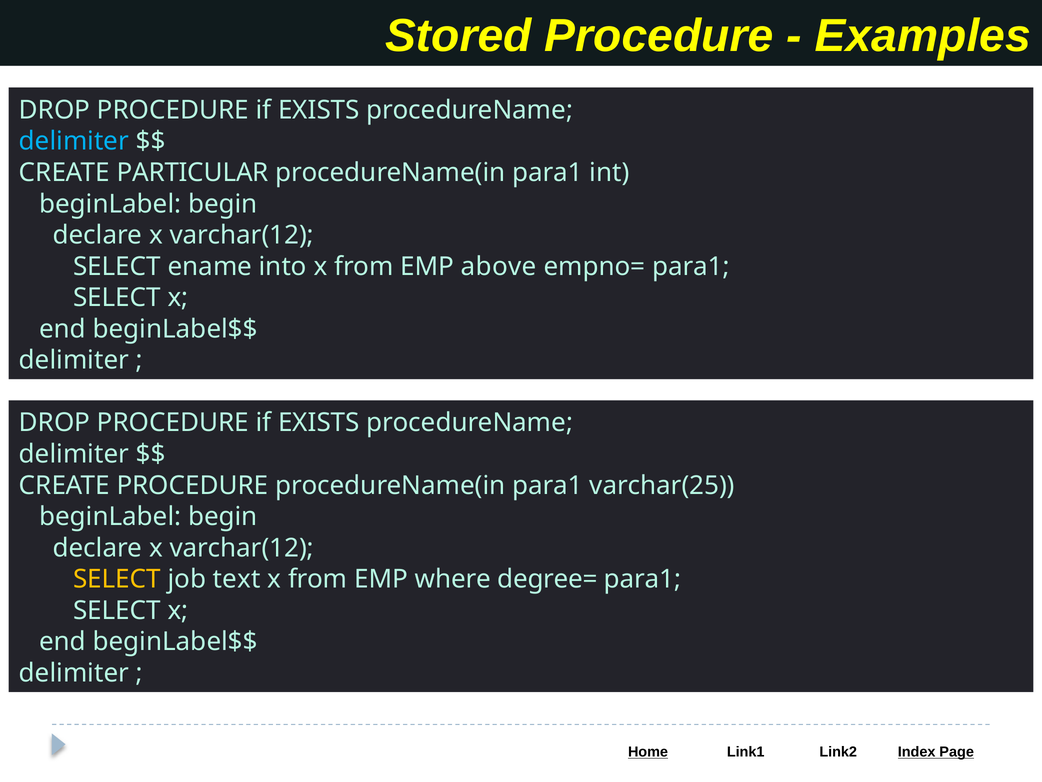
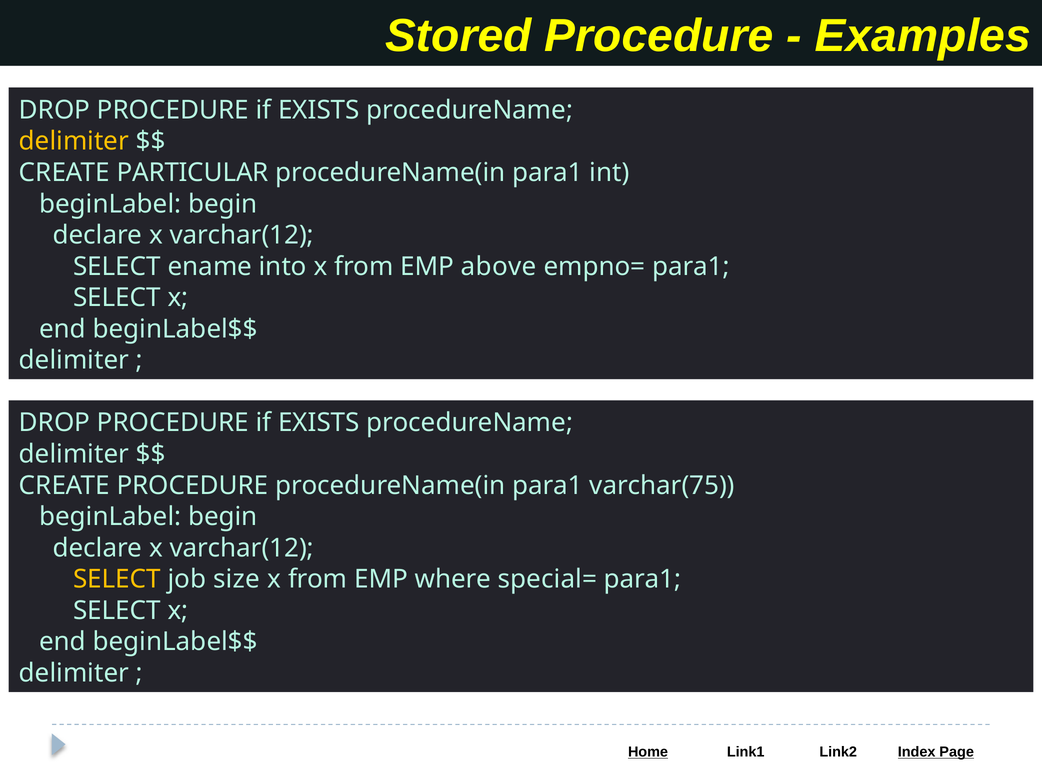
delimiter at (74, 141) colour: light blue -> yellow
varchar(25: varchar(25 -> varchar(75
text: text -> size
degree=: degree= -> special=
